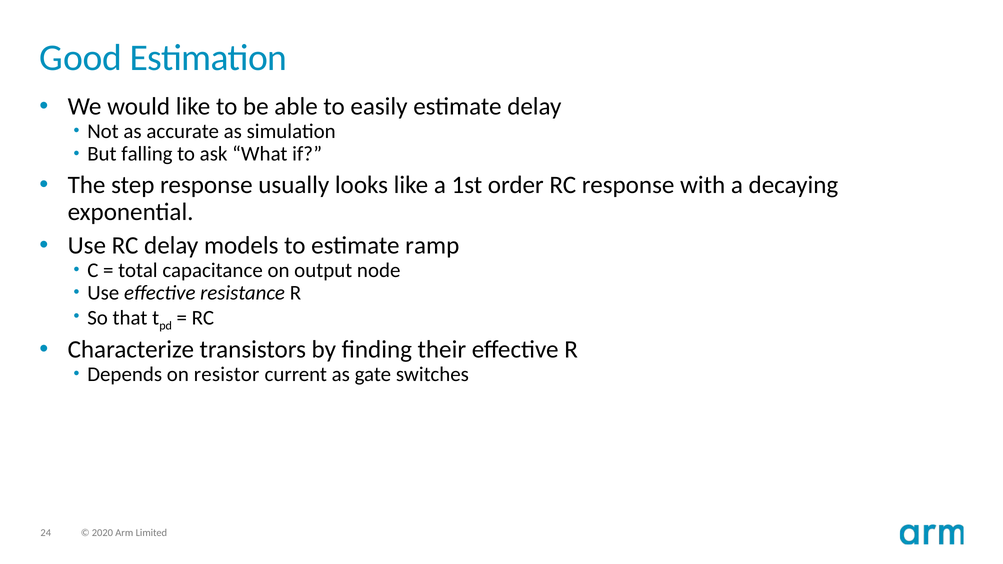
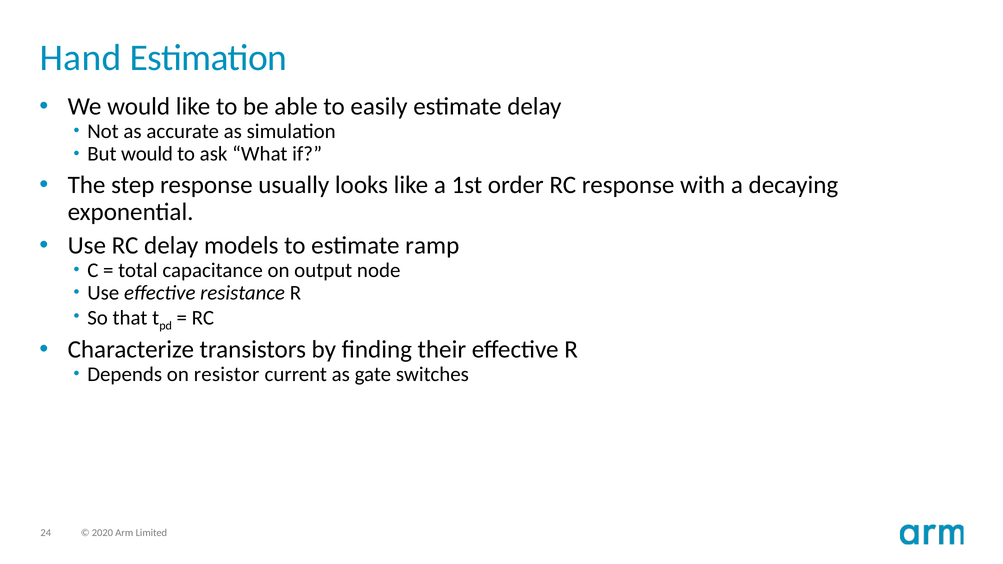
Good: Good -> Hand
But falling: falling -> would
